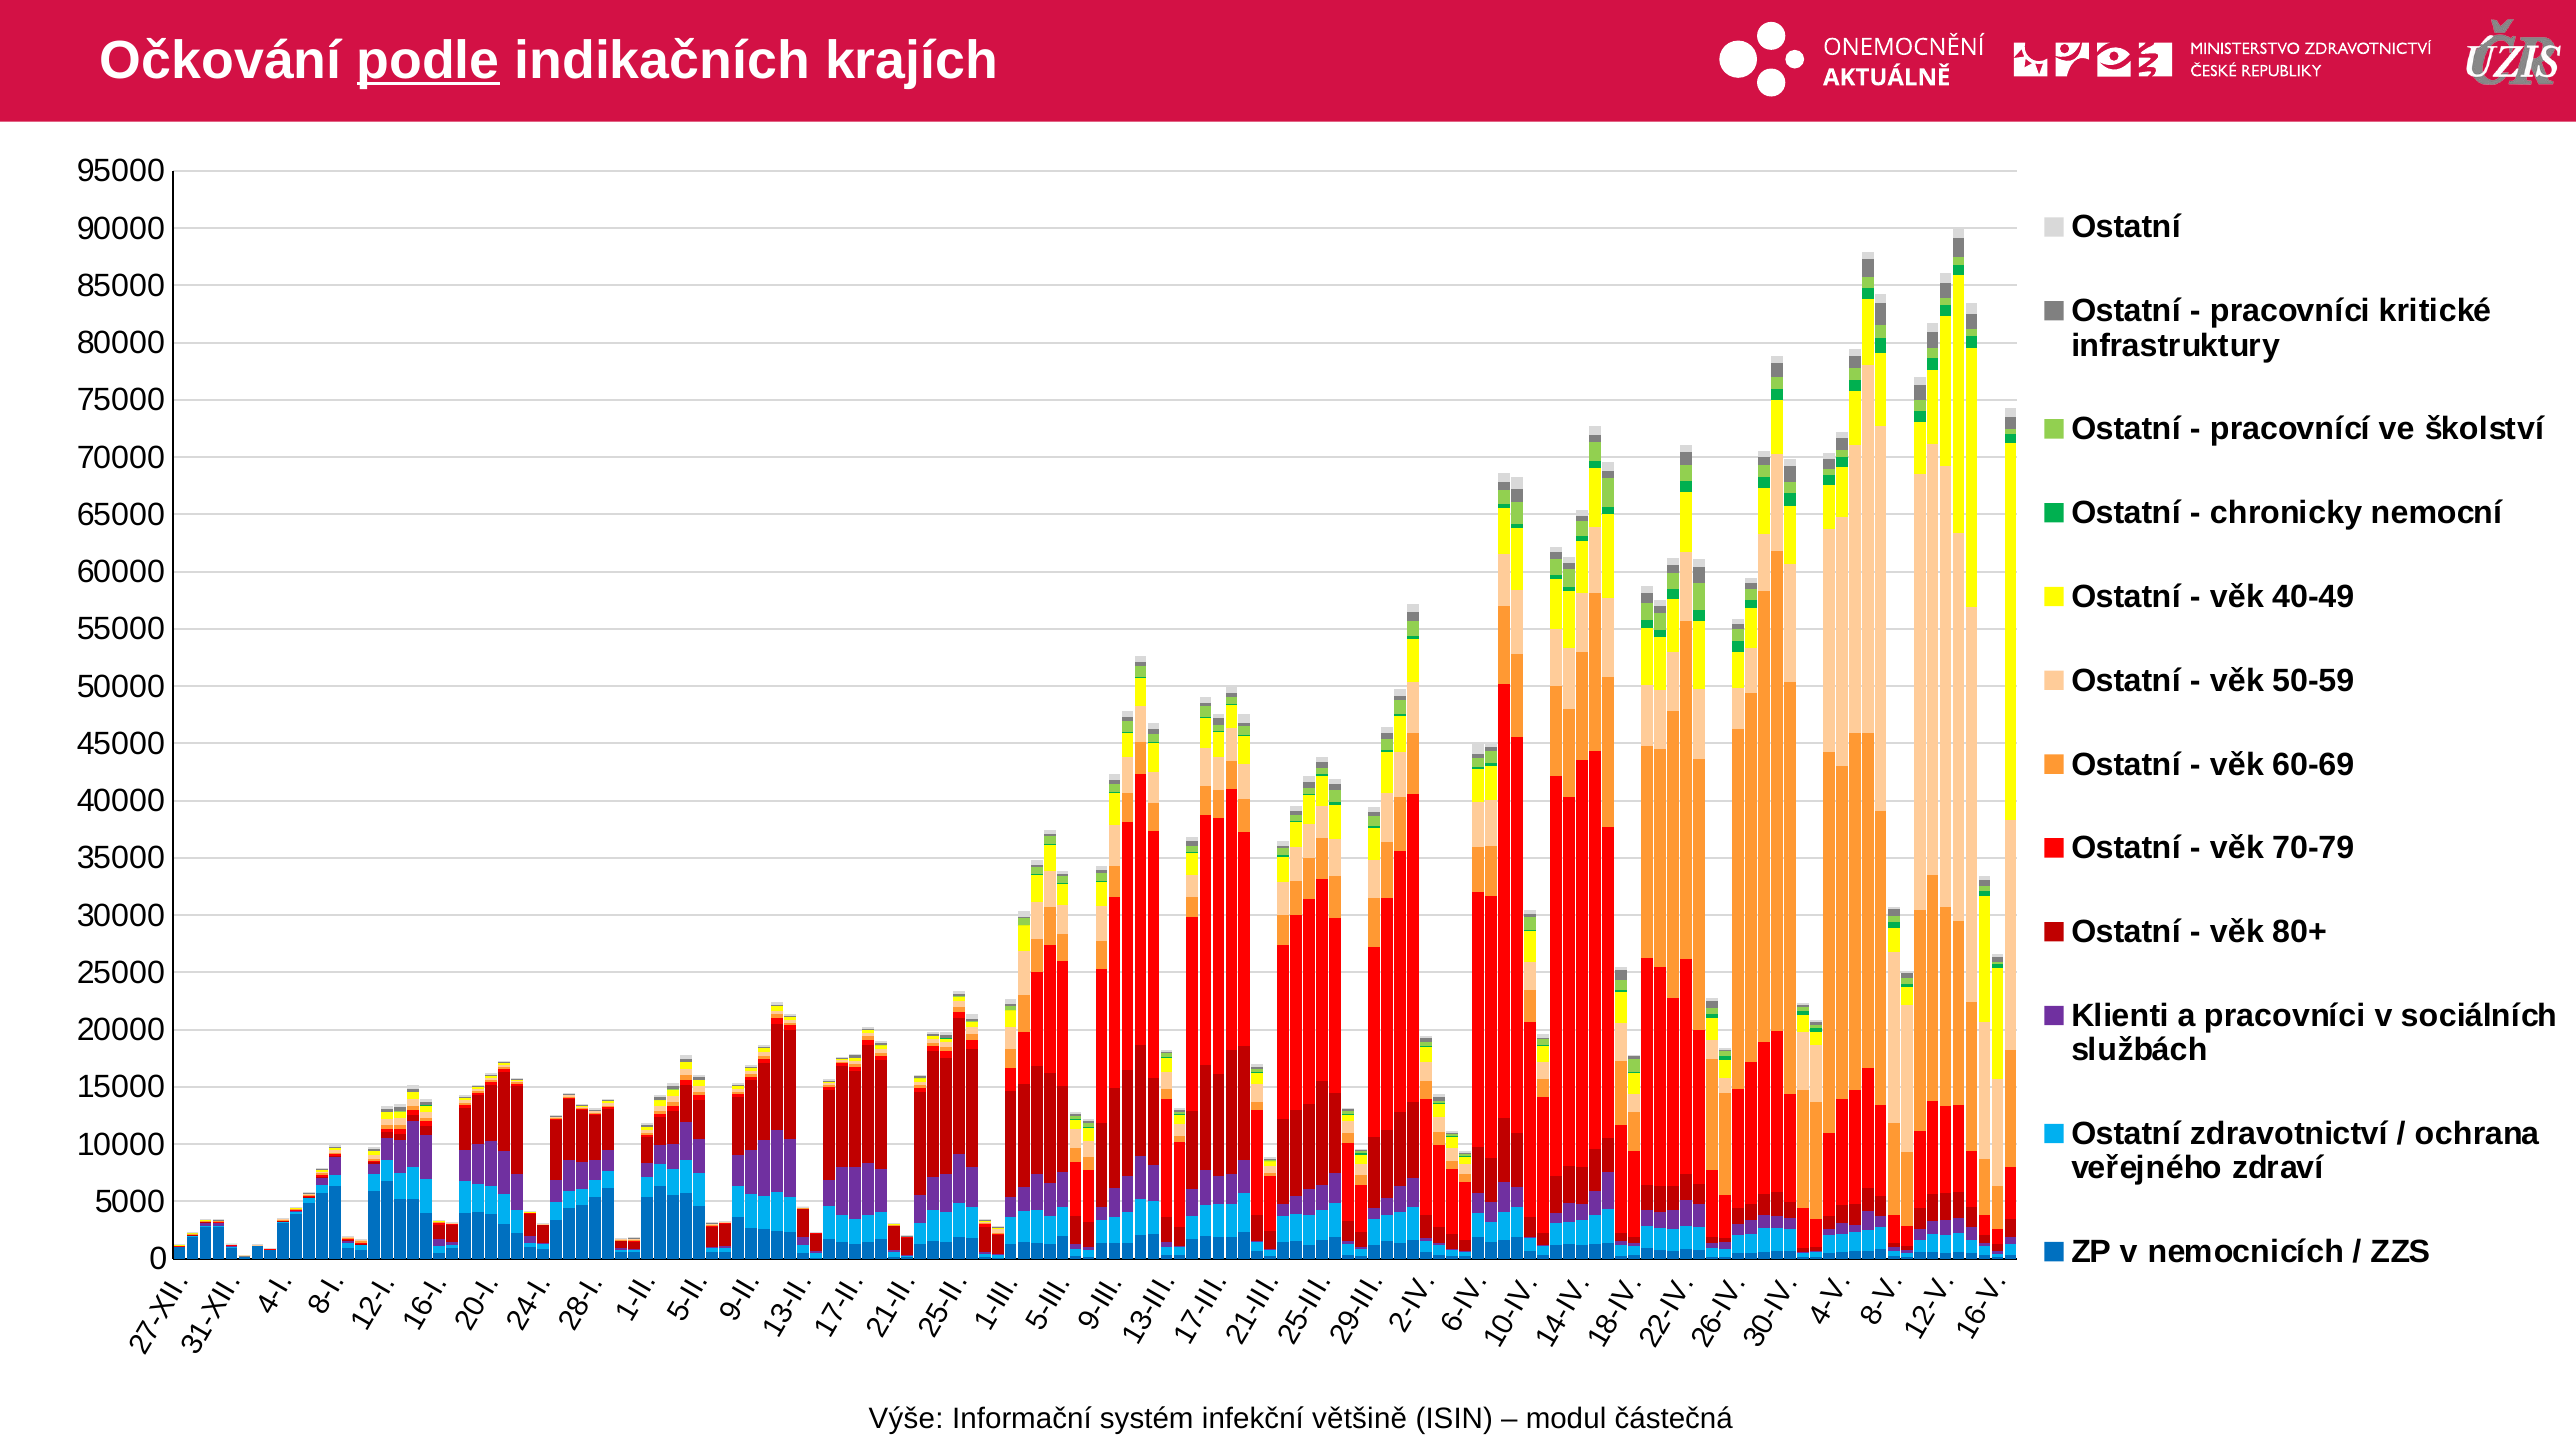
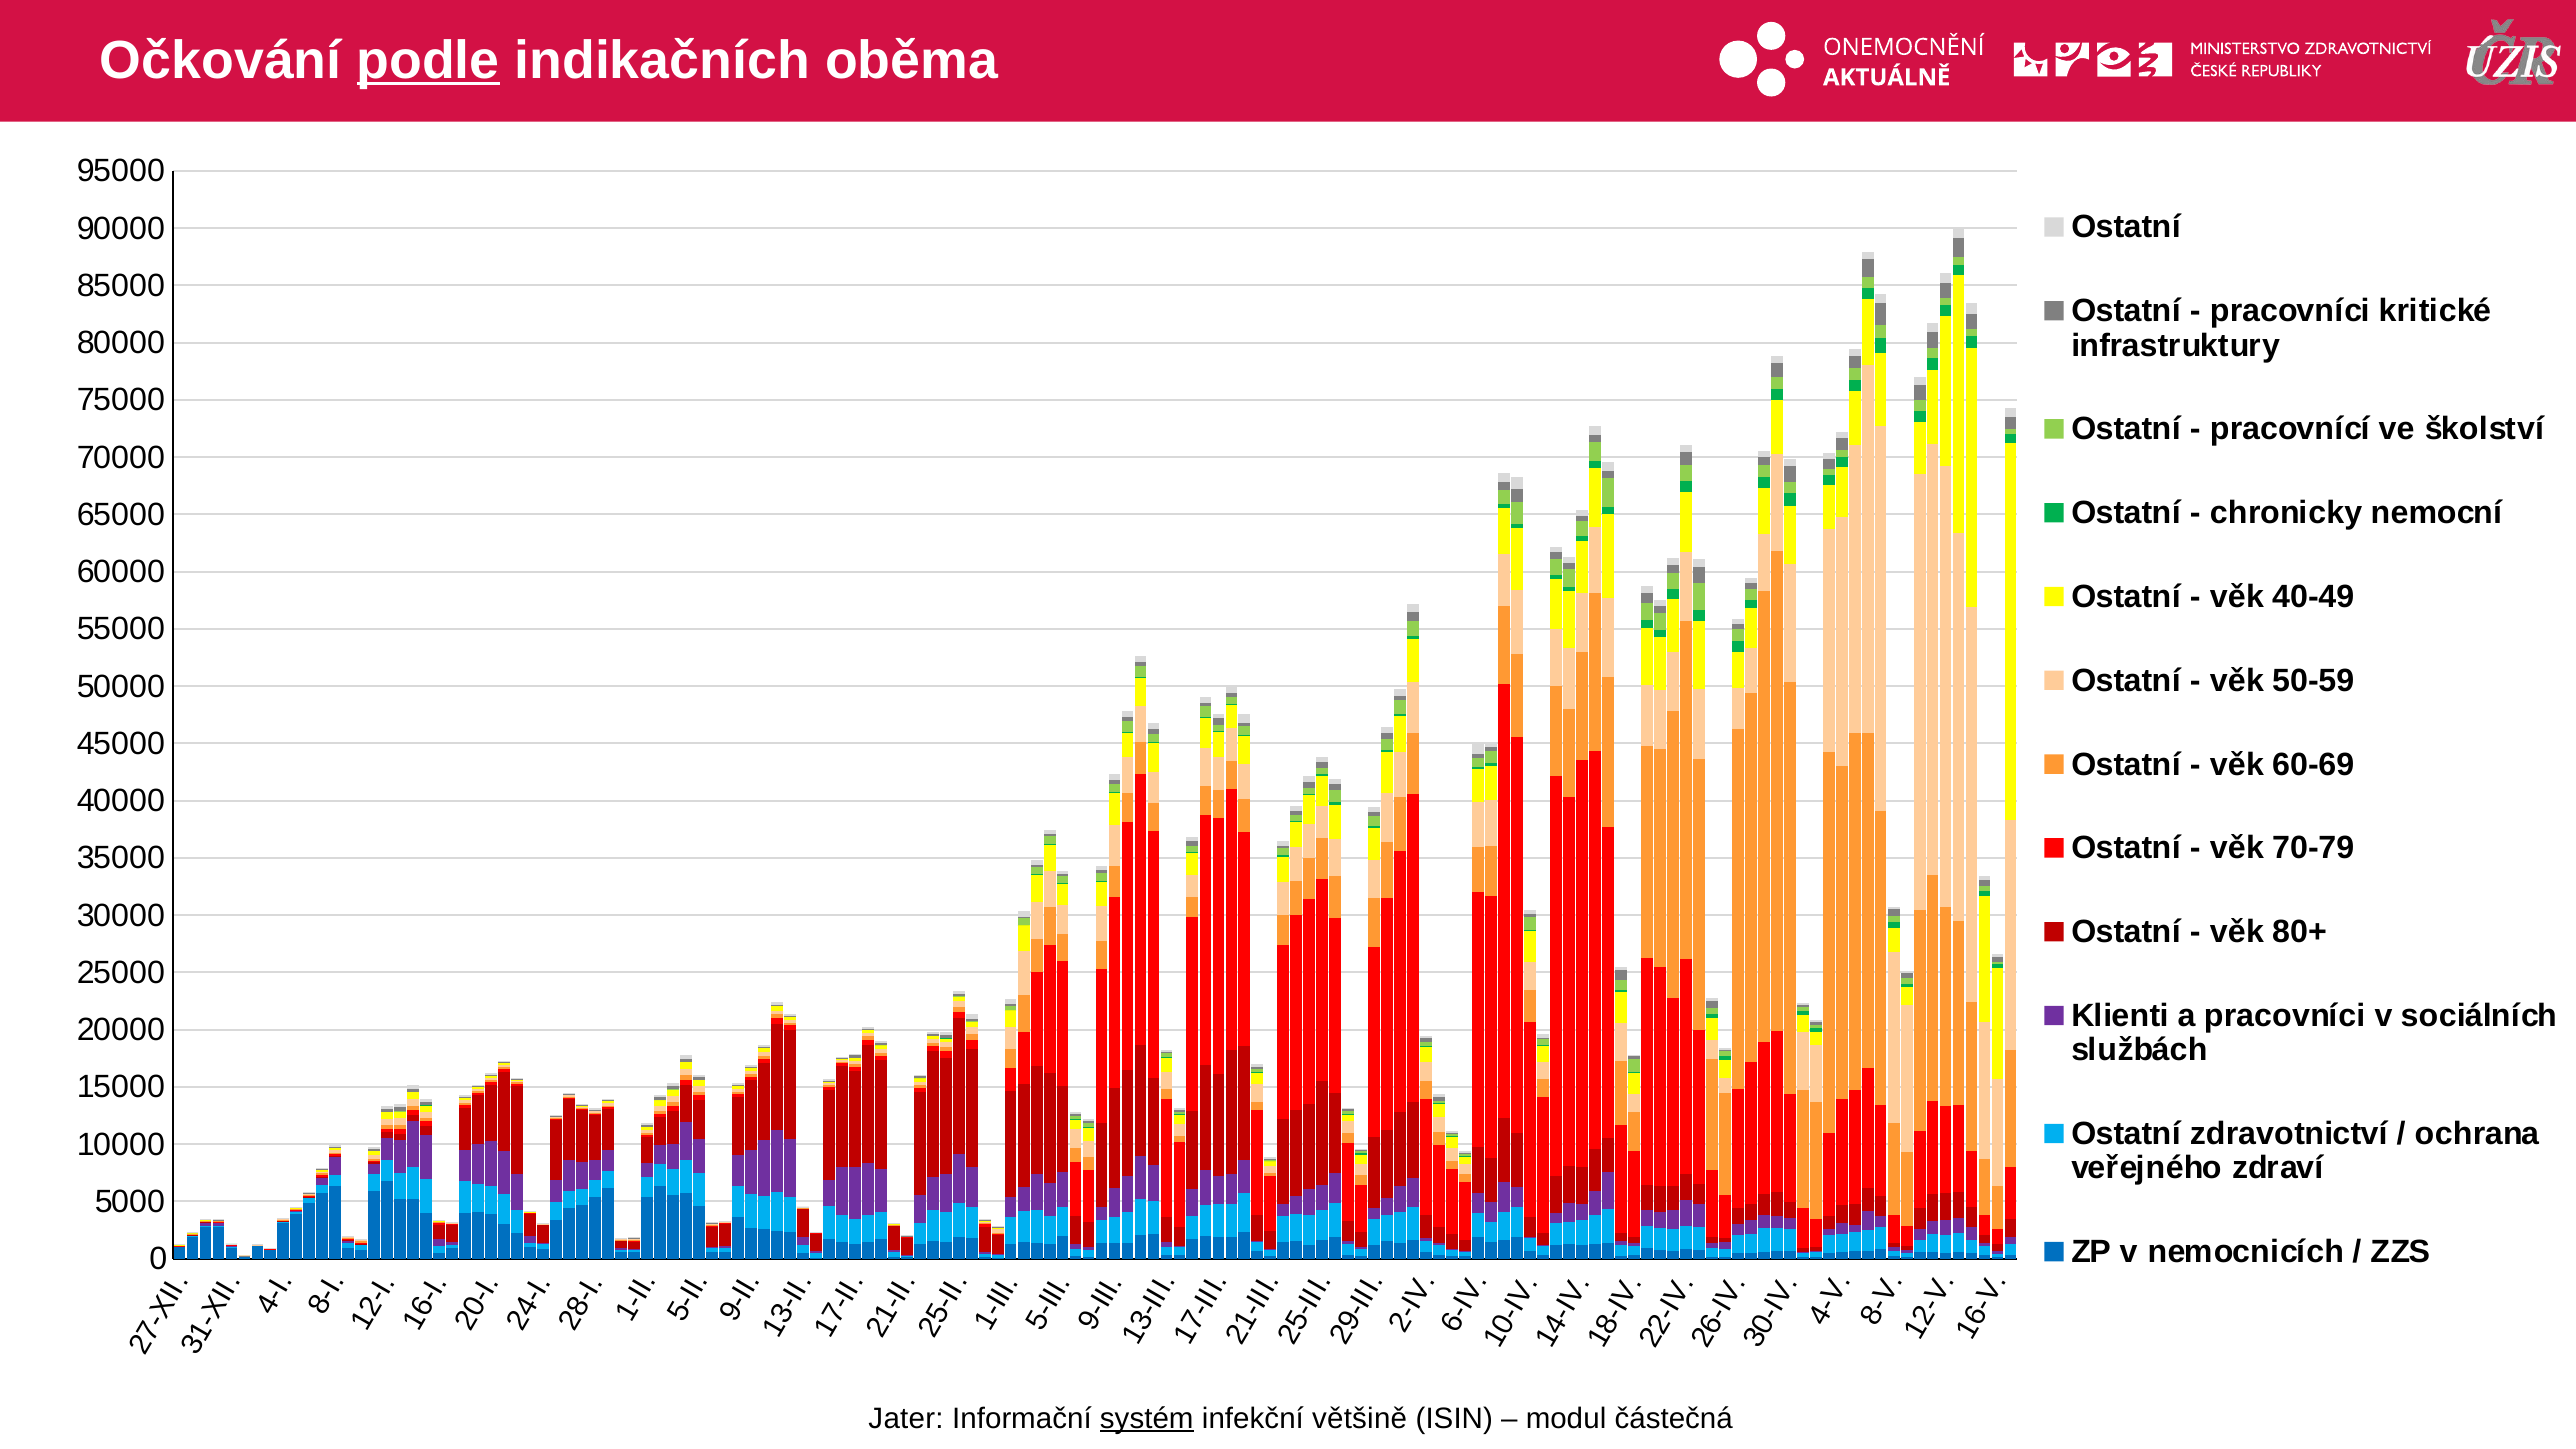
krajích: krajích -> oběma
Výše: Výše -> Jater
systém underline: none -> present
